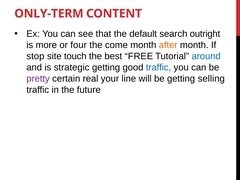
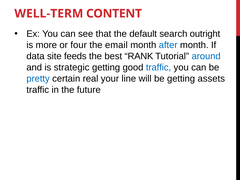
ONLY-TERM: ONLY-TERM -> WELL-TERM
come: come -> email
after colour: orange -> blue
stop: stop -> data
touch: touch -> feeds
FREE: FREE -> RANK
pretty colour: purple -> blue
selling: selling -> assets
